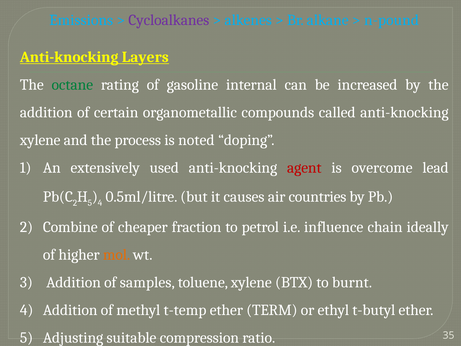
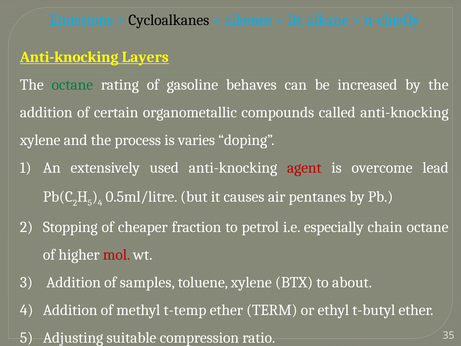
Cycloalkanes colour: purple -> black
n-pound: n-pound -> n-chiefly
internal: internal -> behaves
noted: noted -> varies
countries: countries -> pentanes
Combine: Combine -> Stopping
influence: influence -> especially
chain ideally: ideally -> octane
mol colour: orange -> red
burnt: burnt -> about
